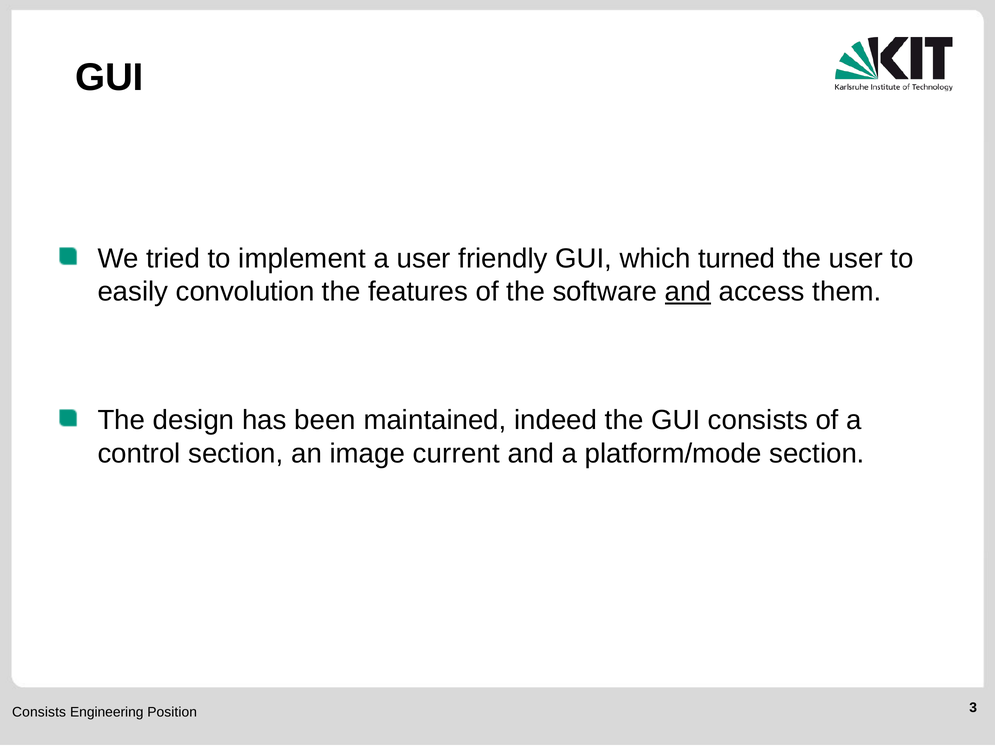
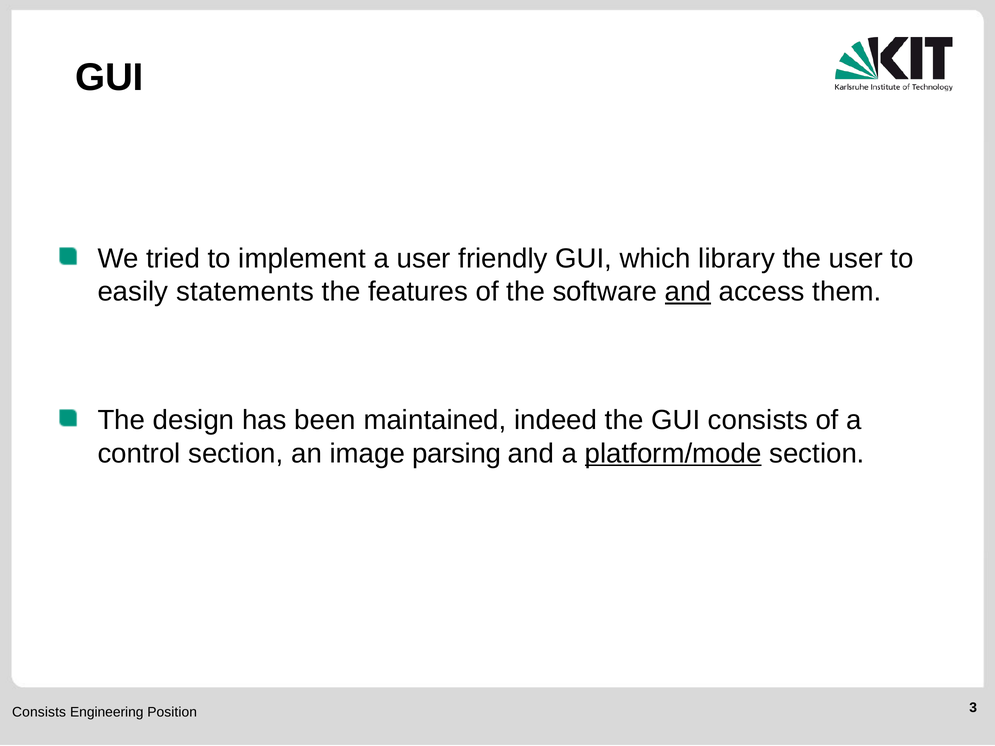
turned: turned -> library
convolution: convolution -> statements
current: current -> parsing
platform/mode underline: none -> present
